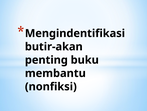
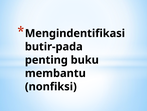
butir-akan: butir-akan -> butir-pada
